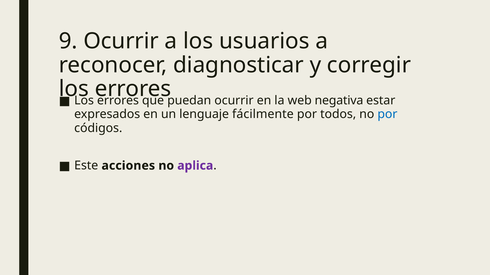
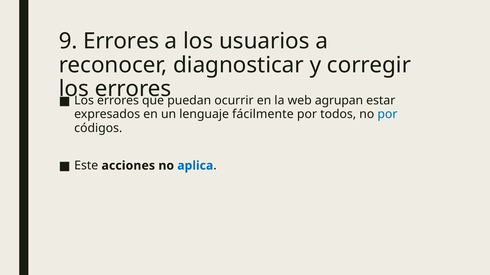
9 Ocurrir: Ocurrir -> Errores
negativa: negativa -> agrupan
aplica colour: purple -> blue
